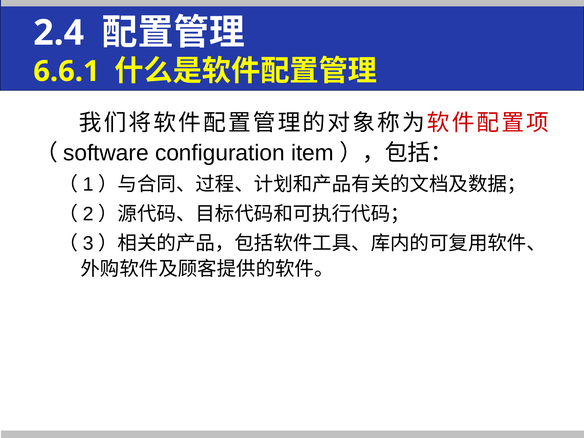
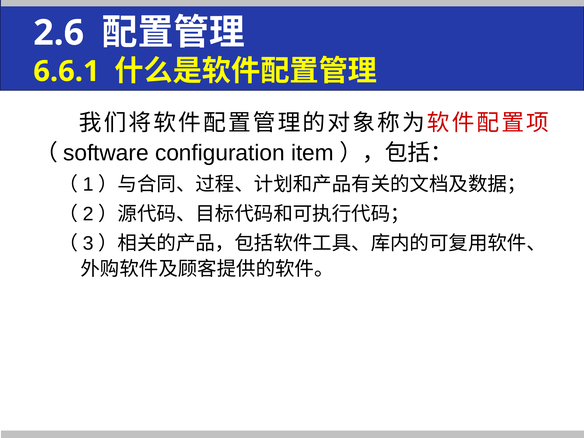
2.4: 2.4 -> 2.6
